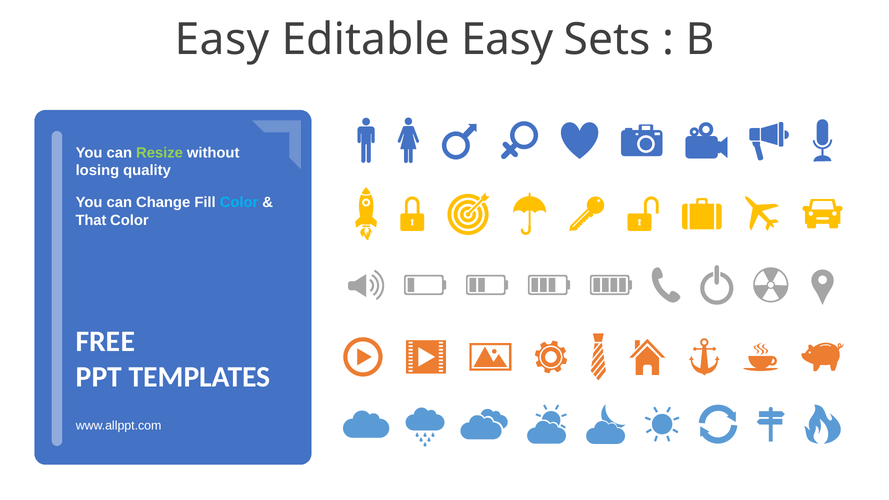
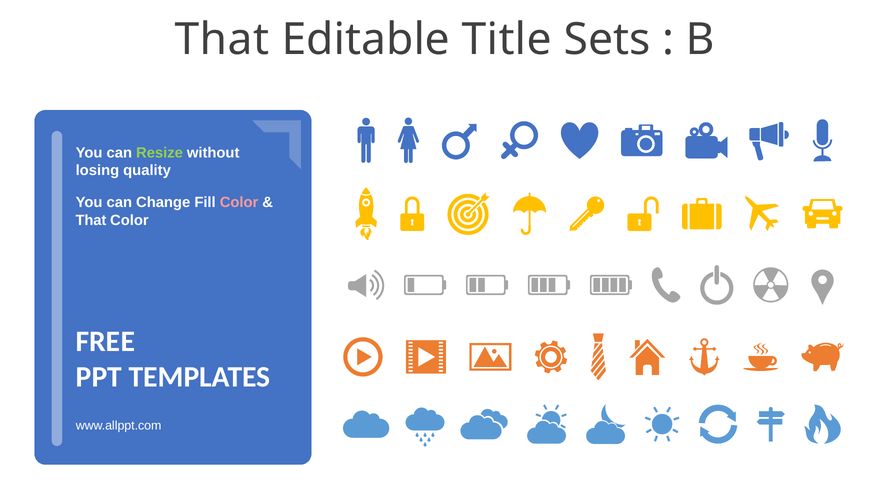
Easy at (222, 40): Easy -> That
Editable Easy: Easy -> Title
Color at (239, 202) colour: light blue -> pink
